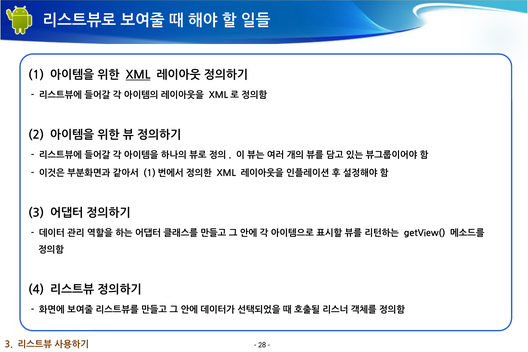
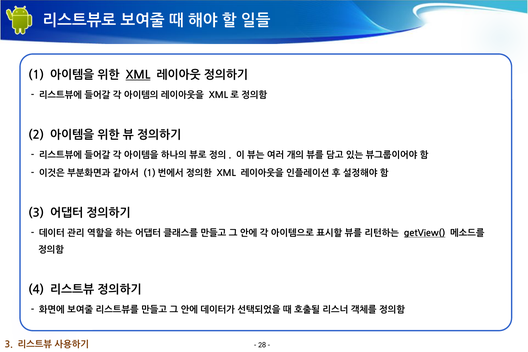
getView( underline: none -> present
